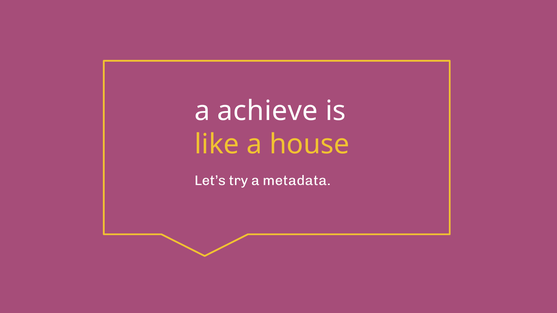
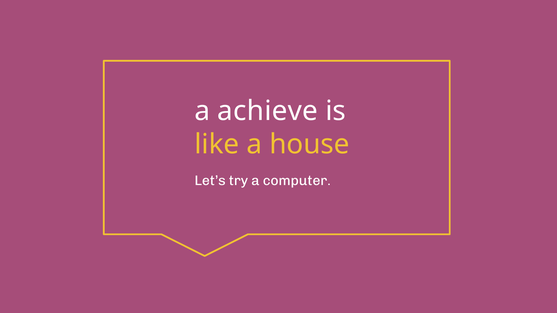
metadata: metadata -> computer
